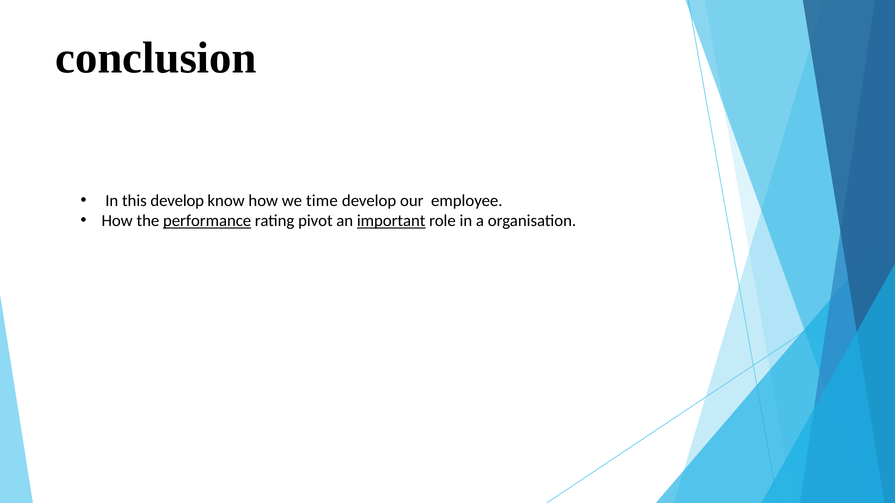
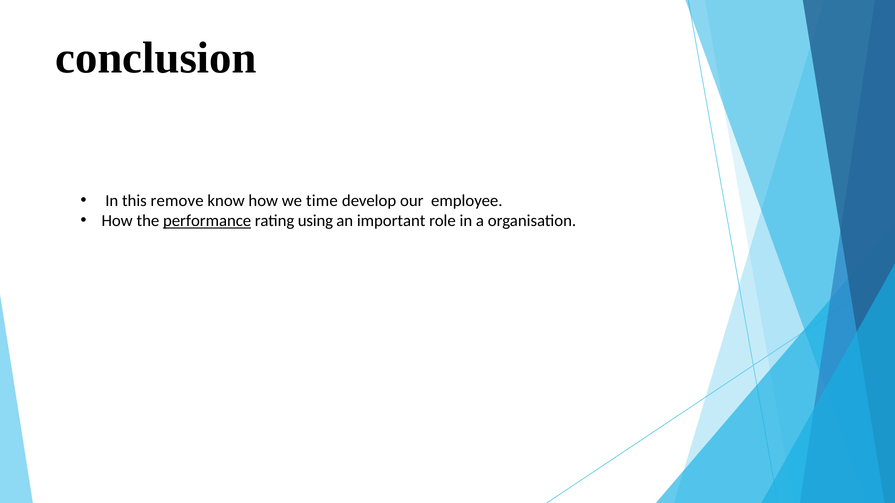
this develop: develop -> remove
pivot: pivot -> using
important underline: present -> none
